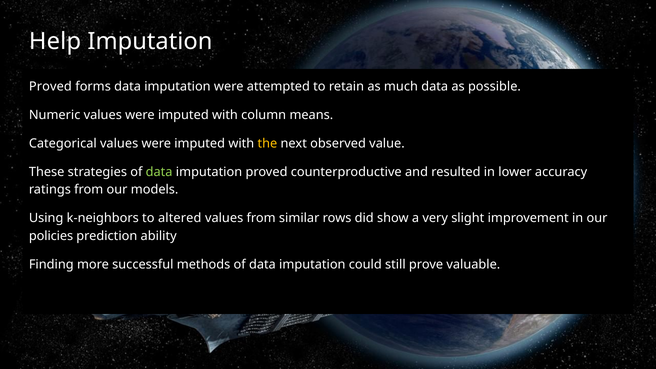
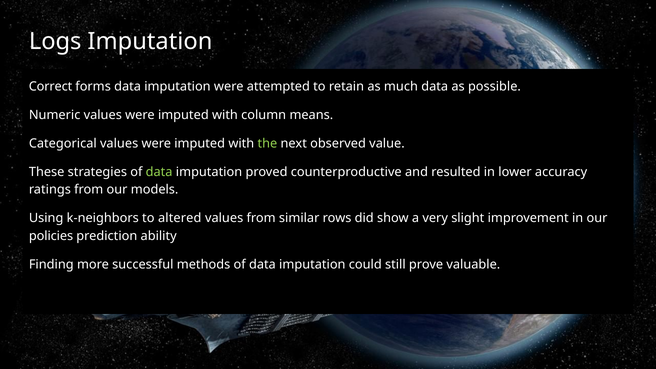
Help: Help -> Logs
Proved at (50, 86): Proved -> Correct
the colour: yellow -> light green
